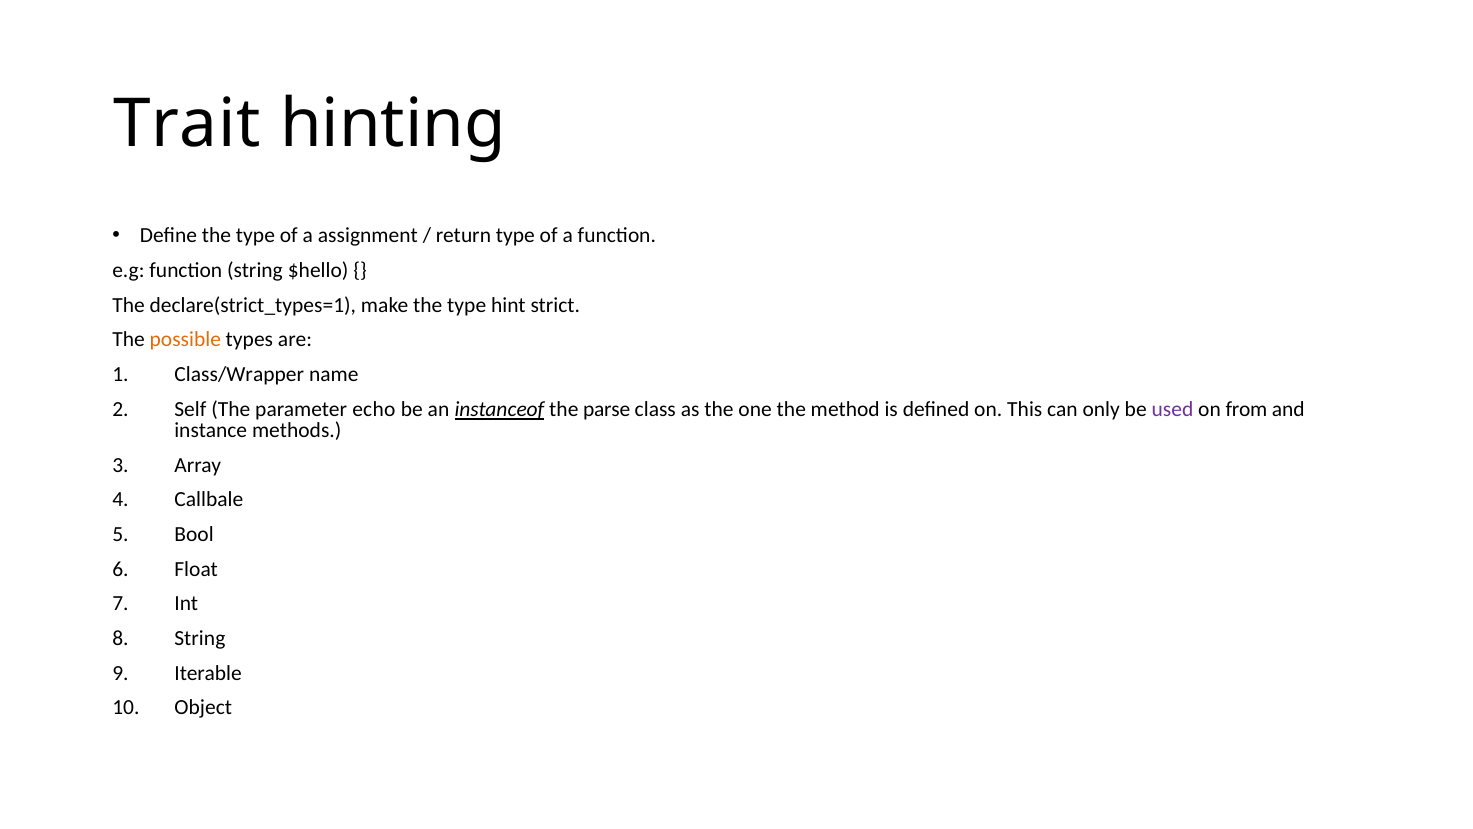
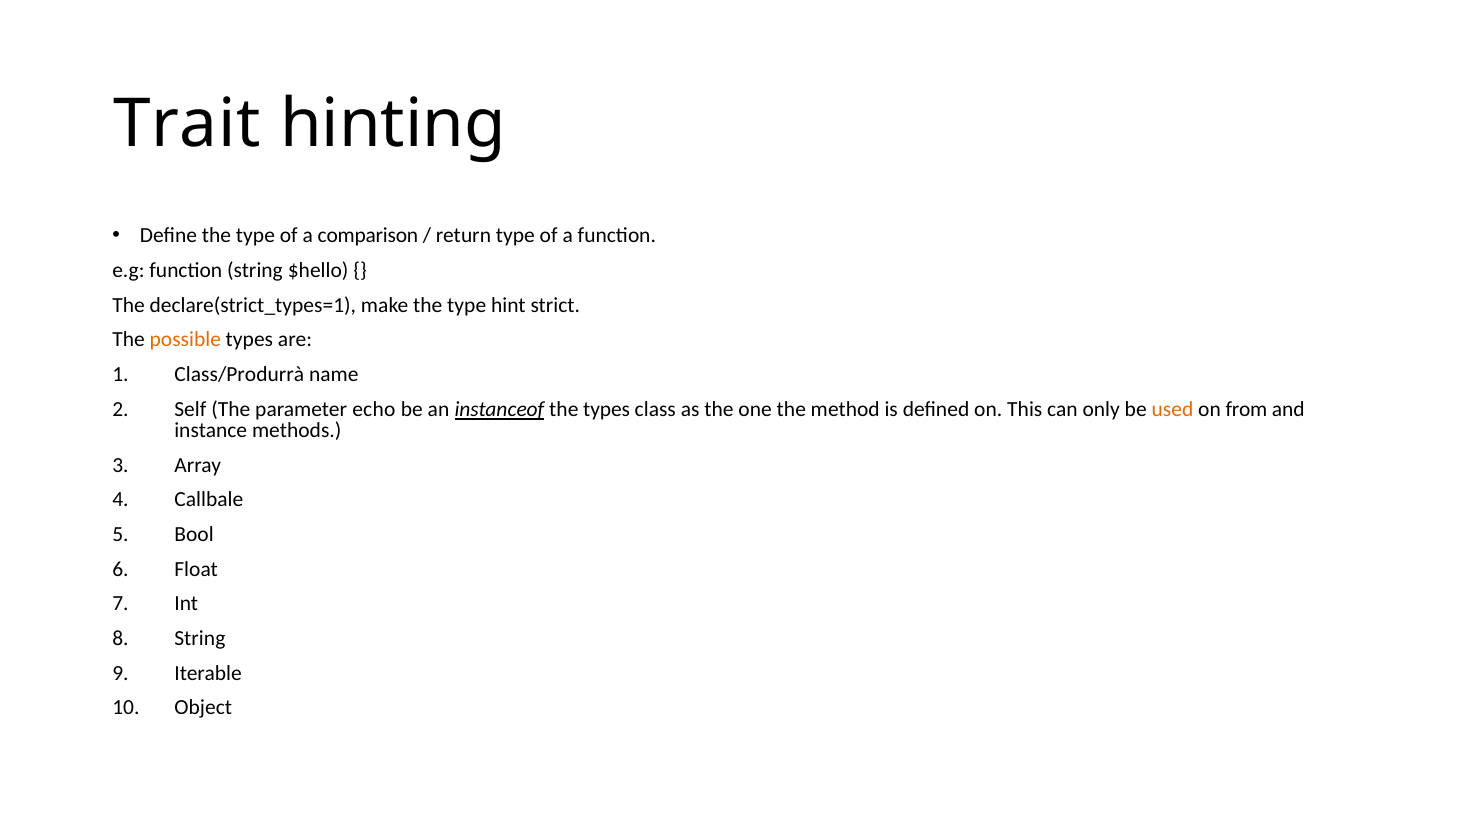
assignment: assignment -> comparison
Class/Wrapper: Class/Wrapper -> Class/Produrrà
the parse: parse -> types
used colour: purple -> orange
